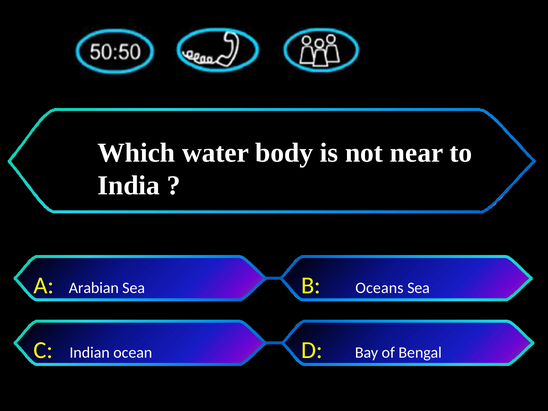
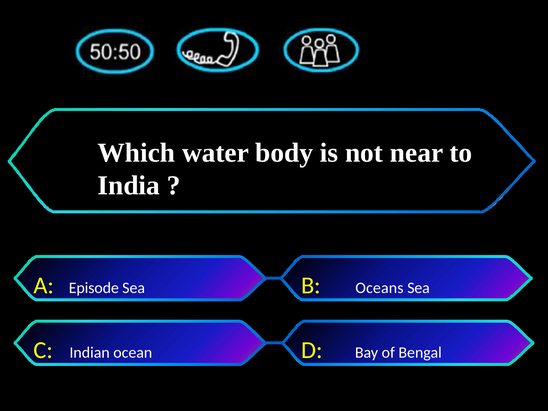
Arabian: Arabian -> Episode
